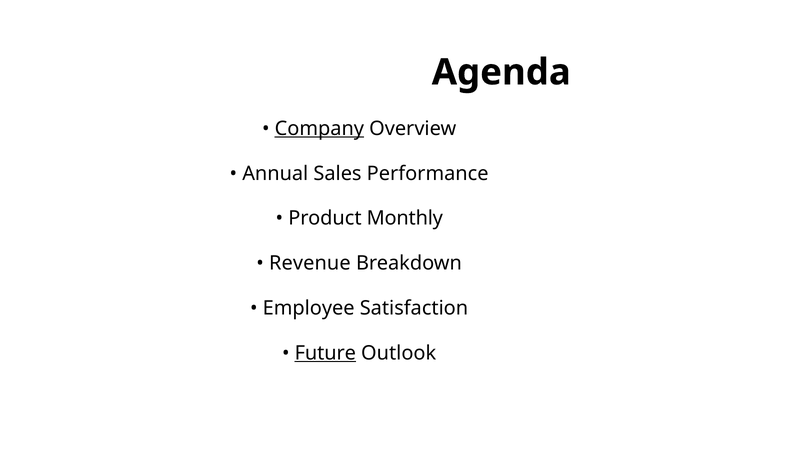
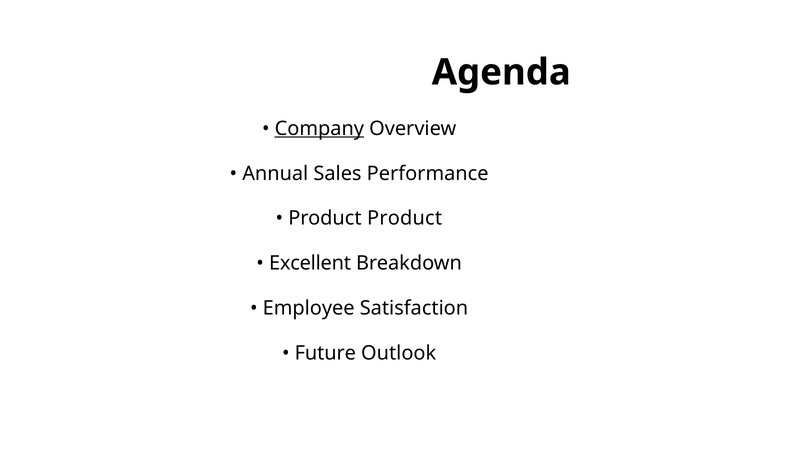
Product Monthly: Monthly -> Product
Revenue: Revenue -> Excellent
Future underline: present -> none
